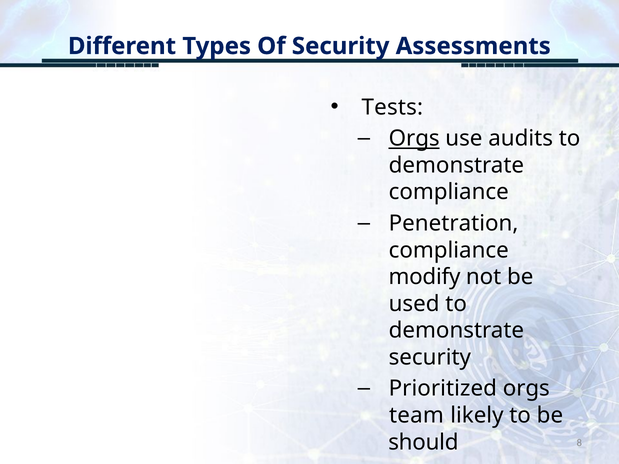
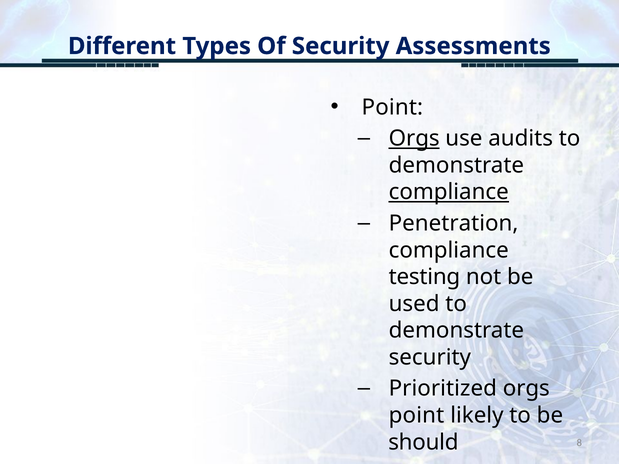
Tests at (392, 107): Tests -> Point
compliance at (449, 192) underline: none -> present
modify: modify -> testing
team at (416, 416): team -> point
